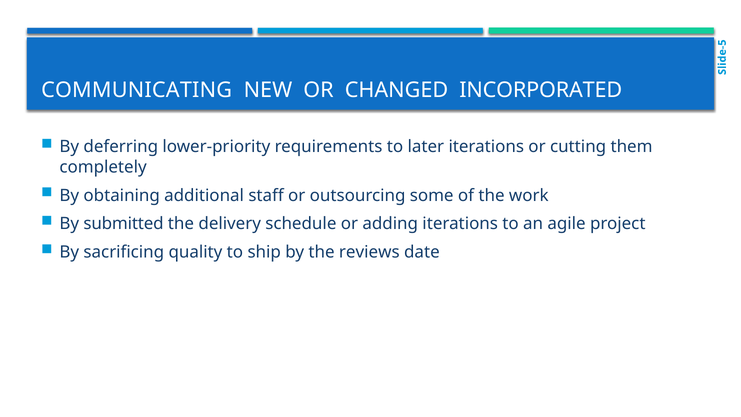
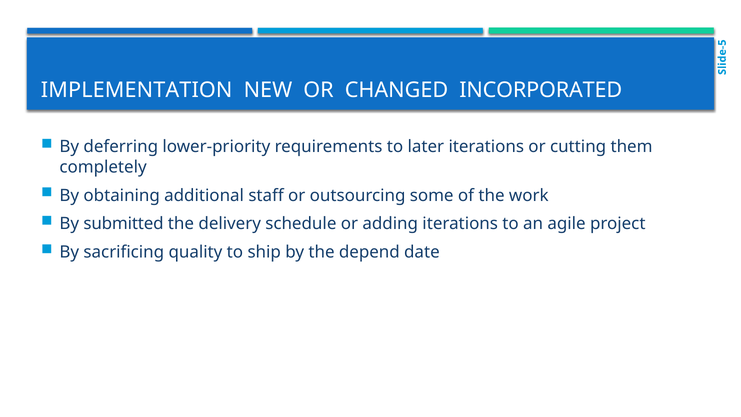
COMMUNICATING: COMMUNICATING -> IMPLEMENTATION
reviews: reviews -> depend
